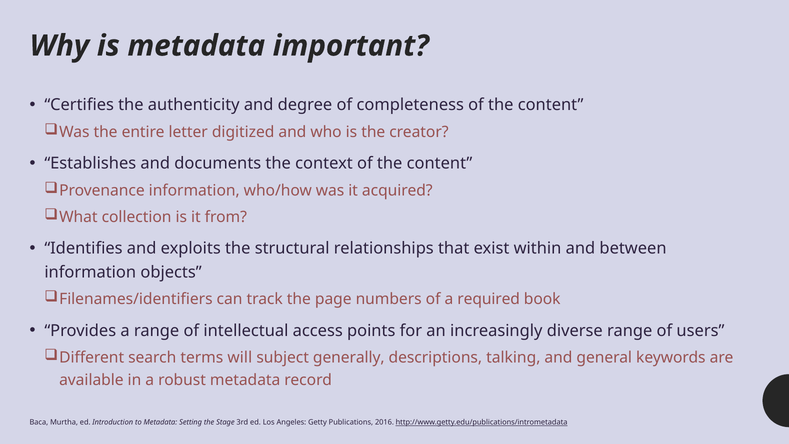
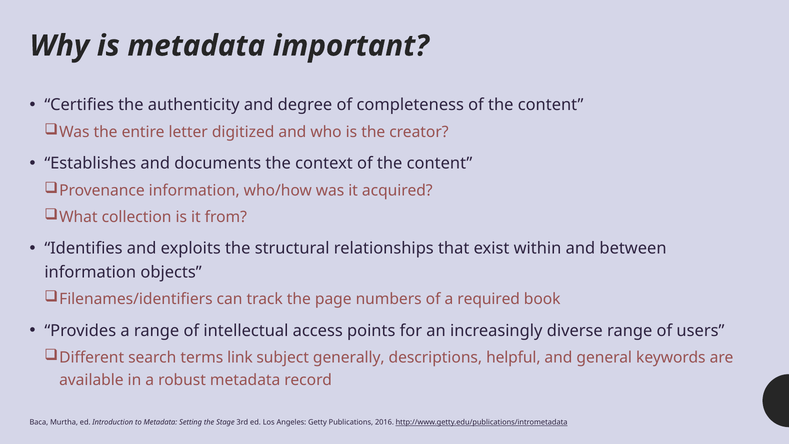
will: will -> link
talking: talking -> helpful
